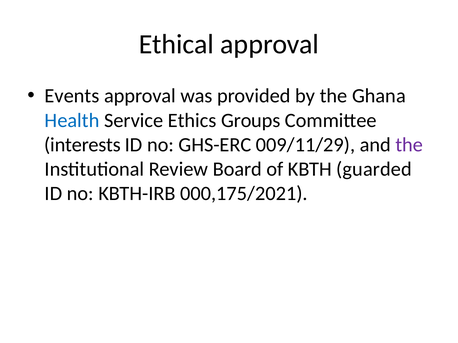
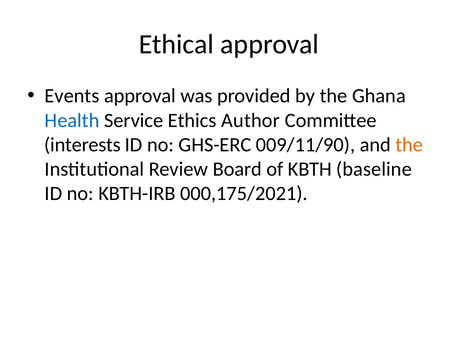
Groups: Groups -> Author
009/11/29: 009/11/29 -> 009/11/90
the at (409, 145) colour: purple -> orange
guarded: guarded -> baseline
